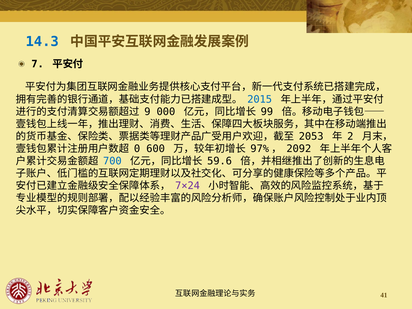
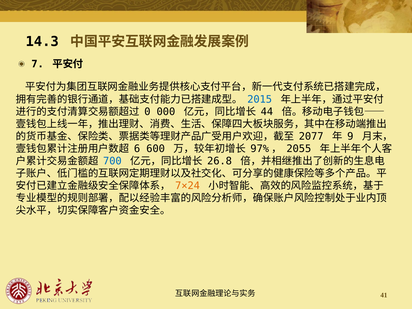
14.3 colour: blue -> black
9: 9 -> 0
99: 99 -> 44
2053: 2053 -> 2077
2: 2 -> 9
0: 0 -> 6
2092: 2092 -> 2055
59.6: 59.6 -> 26.8
7×24 colour: purple -> orange
